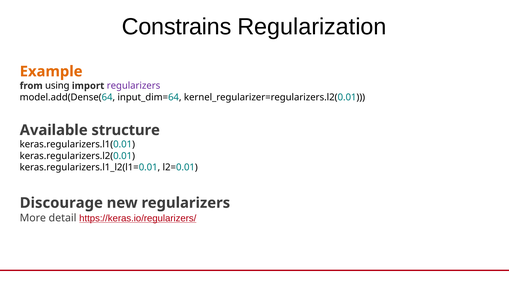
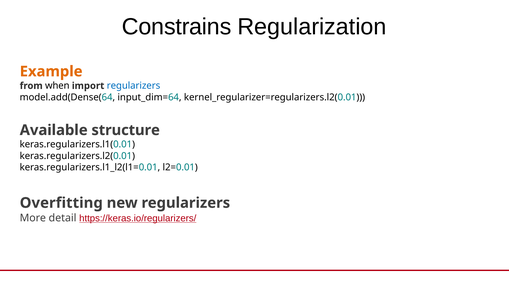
using: using -> when
regularizers at (134, 86) colour: purple -> blue
Discourage: Discourage -> Overfitting
